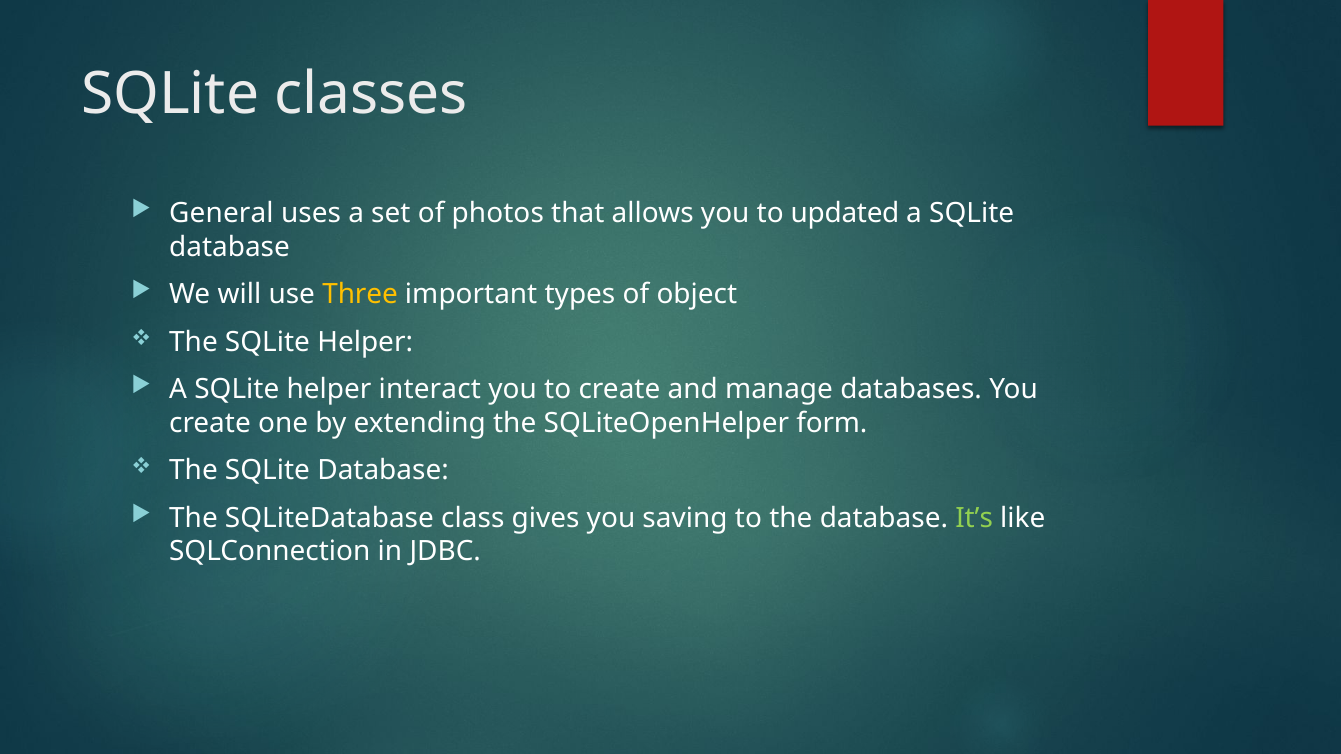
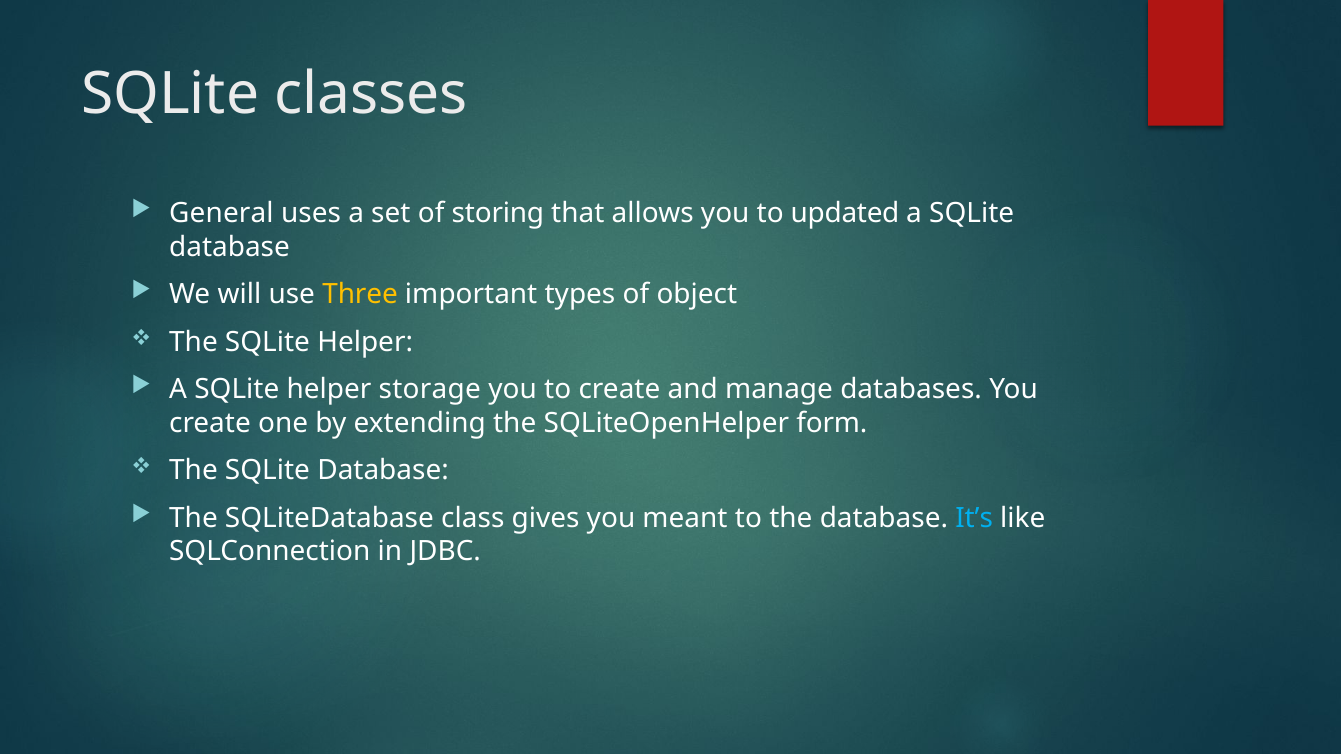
photos: photos -> storing
interact: interact -> storage
saving: saving -> meant
It’s colour: light green -> light blue
